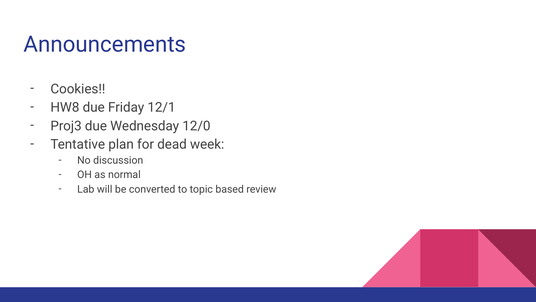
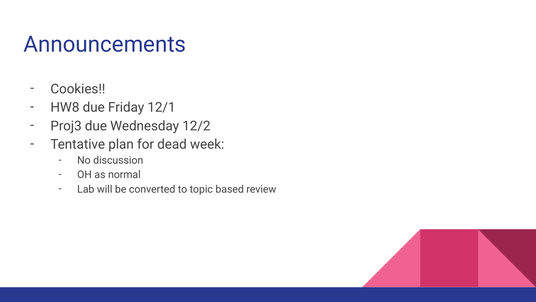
12/0: 12/0 -> 12/2
